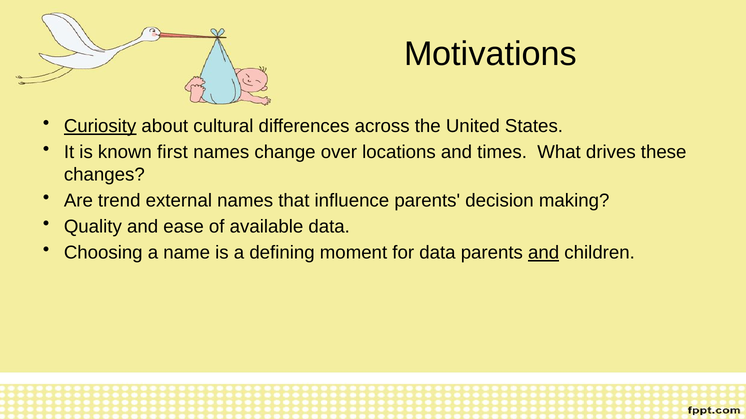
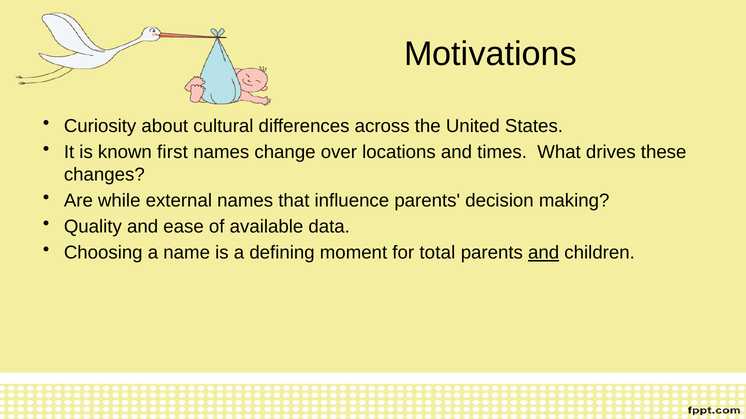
Curiosity underline: present -> none
trend: trend -> while
for data: data -> total
